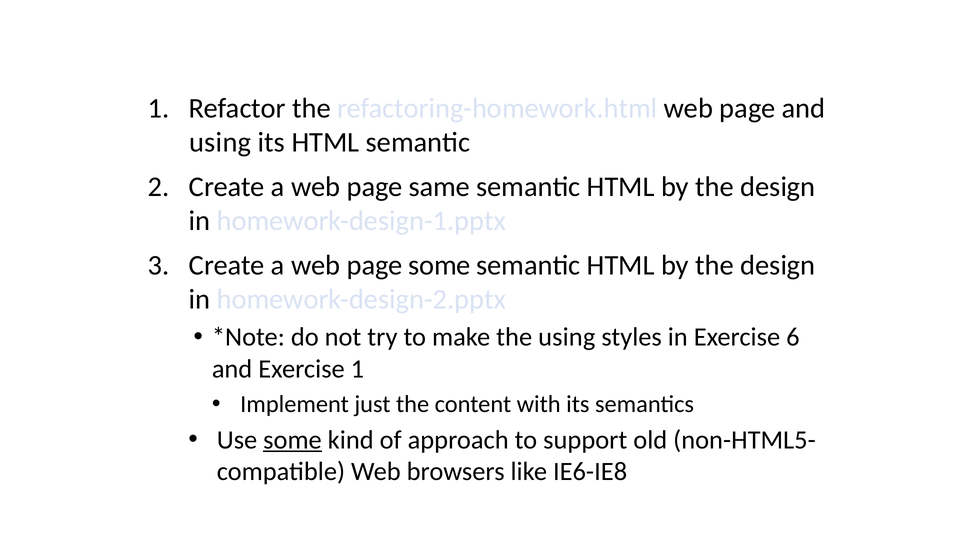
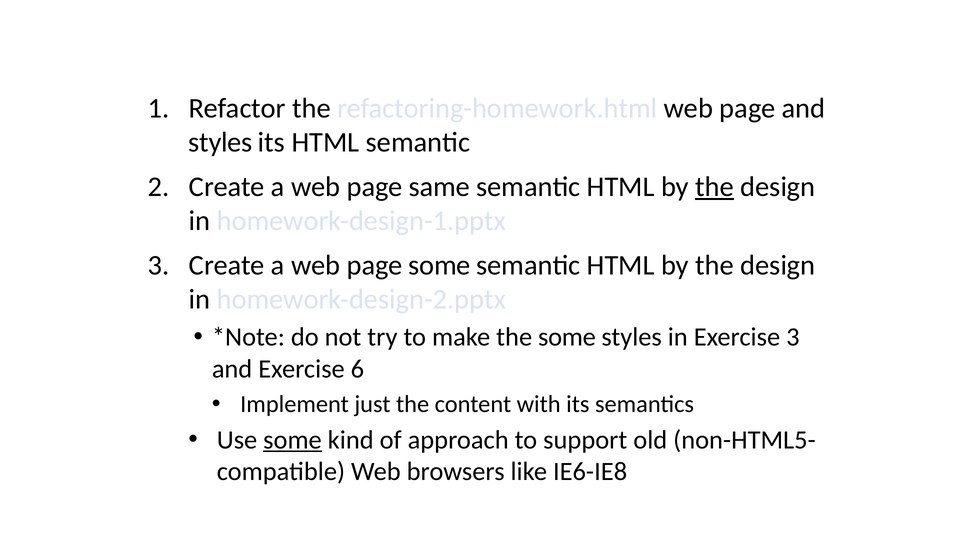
using at (220, 142): using -> styles
the at (715, 187) underline: none -> present
the using: using -> some
Exercise 6: 6 -> 3
Exercise 1: 1 -> 6
